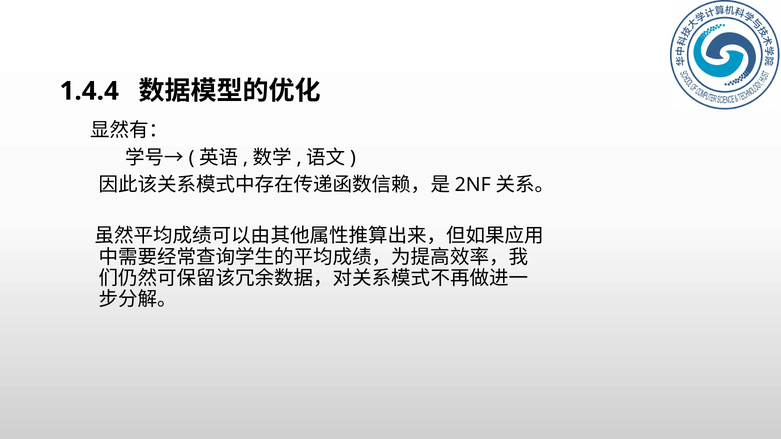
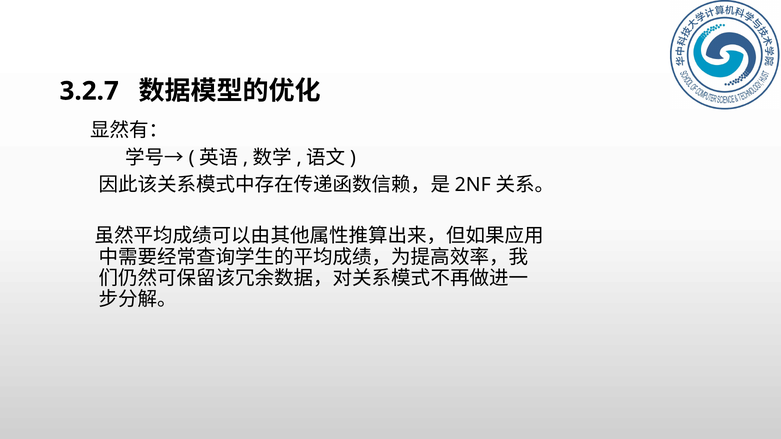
1.4.4: 1.4.4 -> 3.2.7
